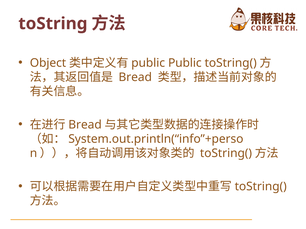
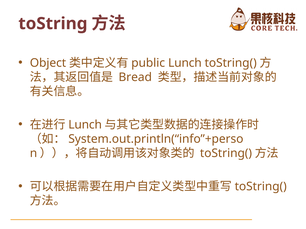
Public at (185, 63): Public -> Lunch
Bread at (85, 125): Bread -> Lunch
